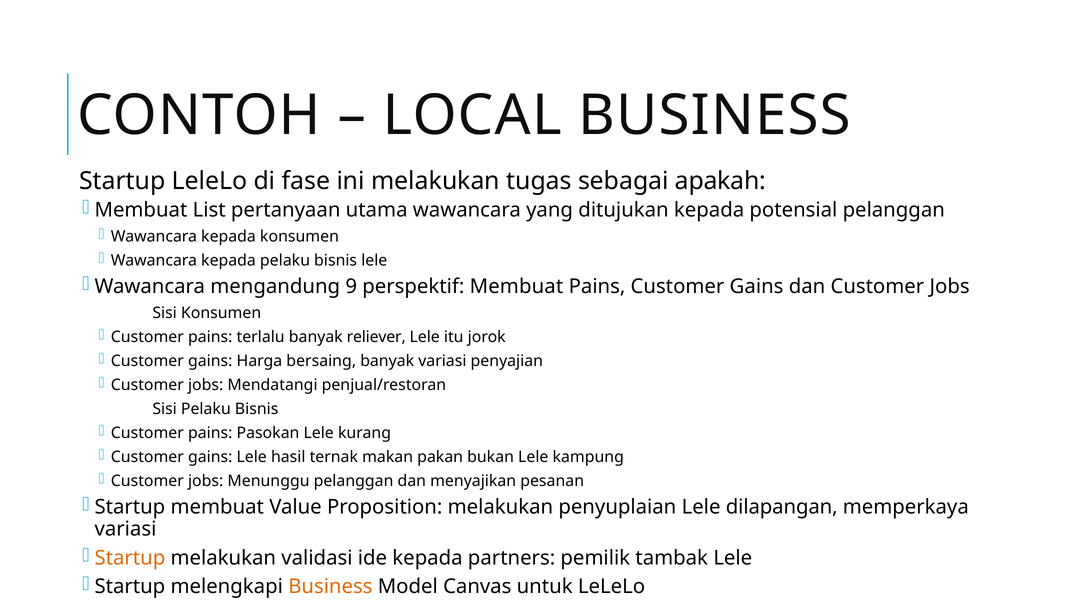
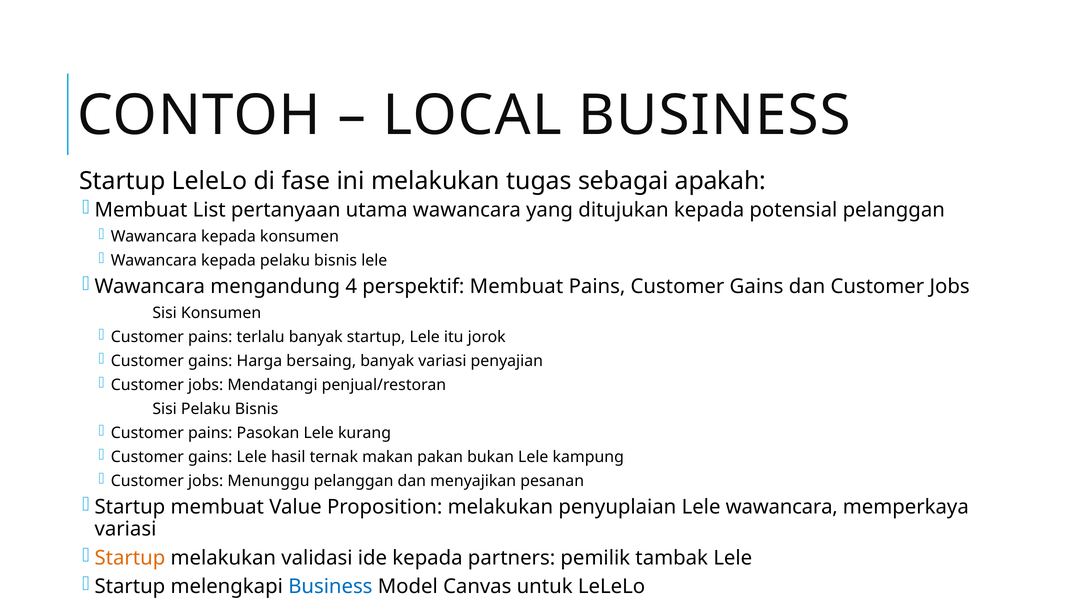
9: 9 -> 4
banyak reliever: reliever -> startup
Lele dilapangan: dilapangan -> wawancara
Business at (330, 587) colour: orange -> blue
